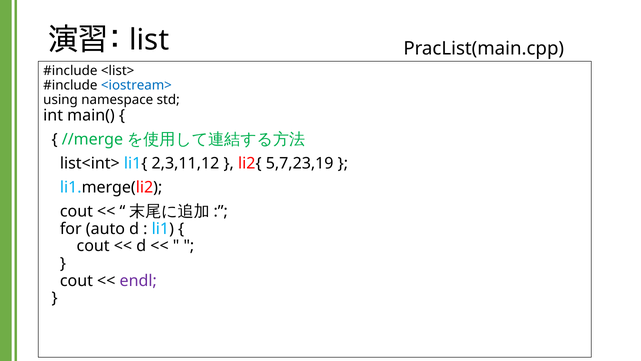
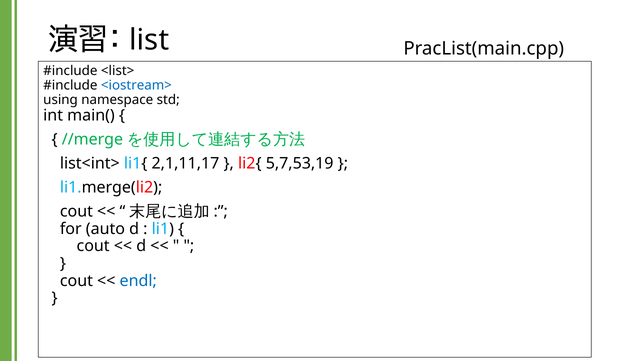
2,3,11,12: 2,3,11,12 -> 2,1,11,17
5,7,23,19: 5,7,23,19 -> 5,7,53,19
endl colour: purple -> blue
